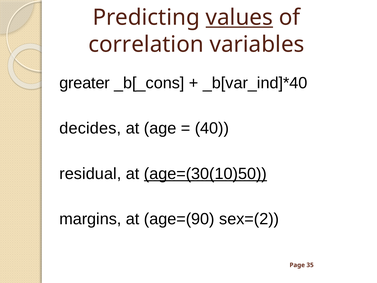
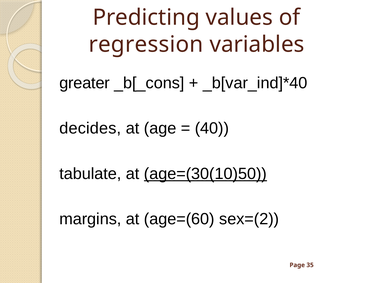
values underline: present -> none
correlation: correlation -> regression
residual: residual -> tabulate
age=(90: age=(90 -> age=(60
